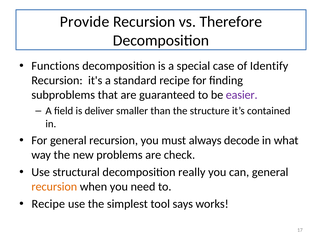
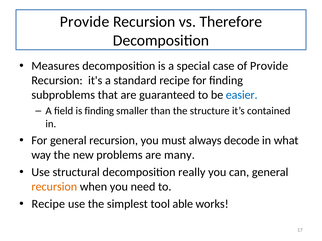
Functions: Functions -> Measures
of Identify: Identify -> Provide
easier colour: purple -> blue
is deliver: deliver -> finding
check: check -> many
says: says -> able
